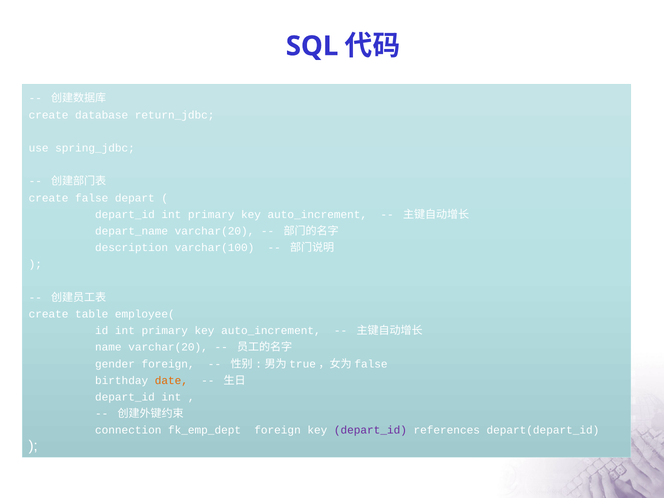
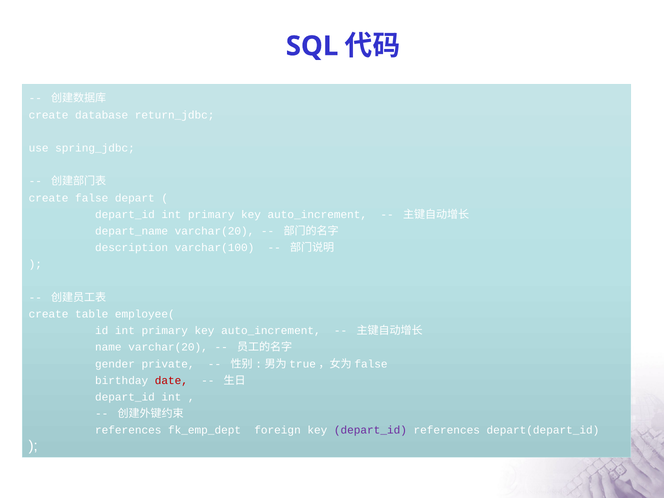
gender foreign: foreign -> private
date colour: orange -> red
connection at (128, 430): connection -> references
